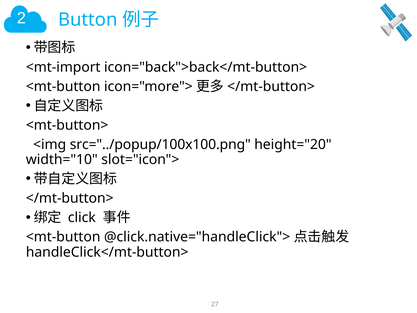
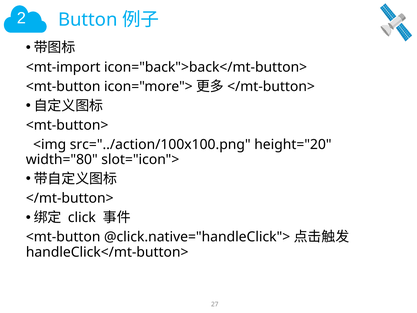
src="../popup/100x100.png: src="../popup/100x100.png -> src="../action/100x100.png
width="10: width="10 -> width="80
